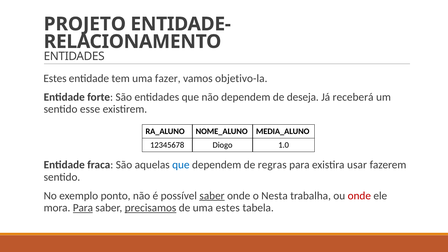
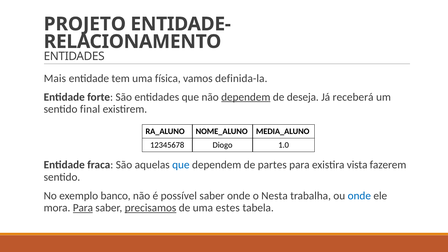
Estes at (55, 78): Estes -> Mais
fazer: fazer -> física
objetivo-la: objetivo-la -> definida-la
dependem at (246, 97) underline: none -> present
esse: esse -> final
regras: regras -> partes
usar: usar -> vista
ponto: ponto -> banco
saber at (212, 196) underline: present -> none
onde at (359, 196) colour: red -> blue
